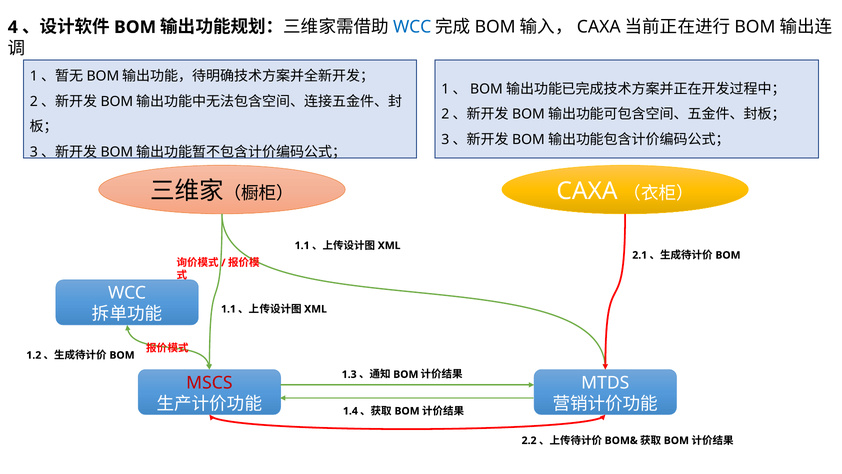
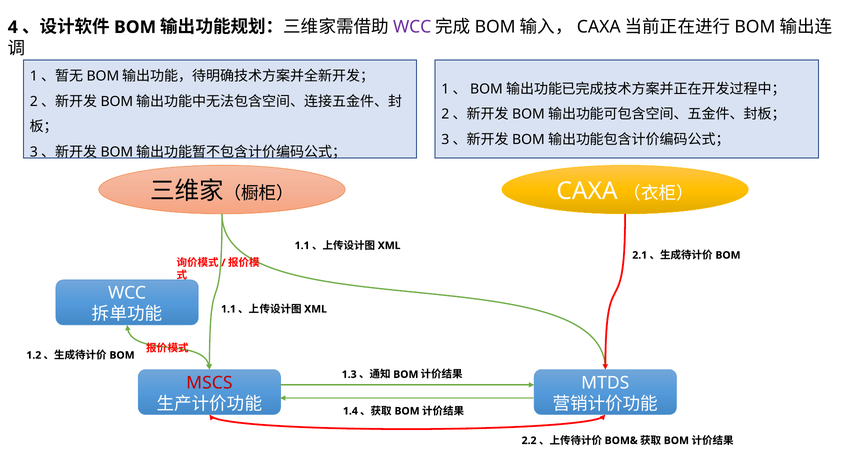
WCC at (412, 27) colour: blue -> purple
